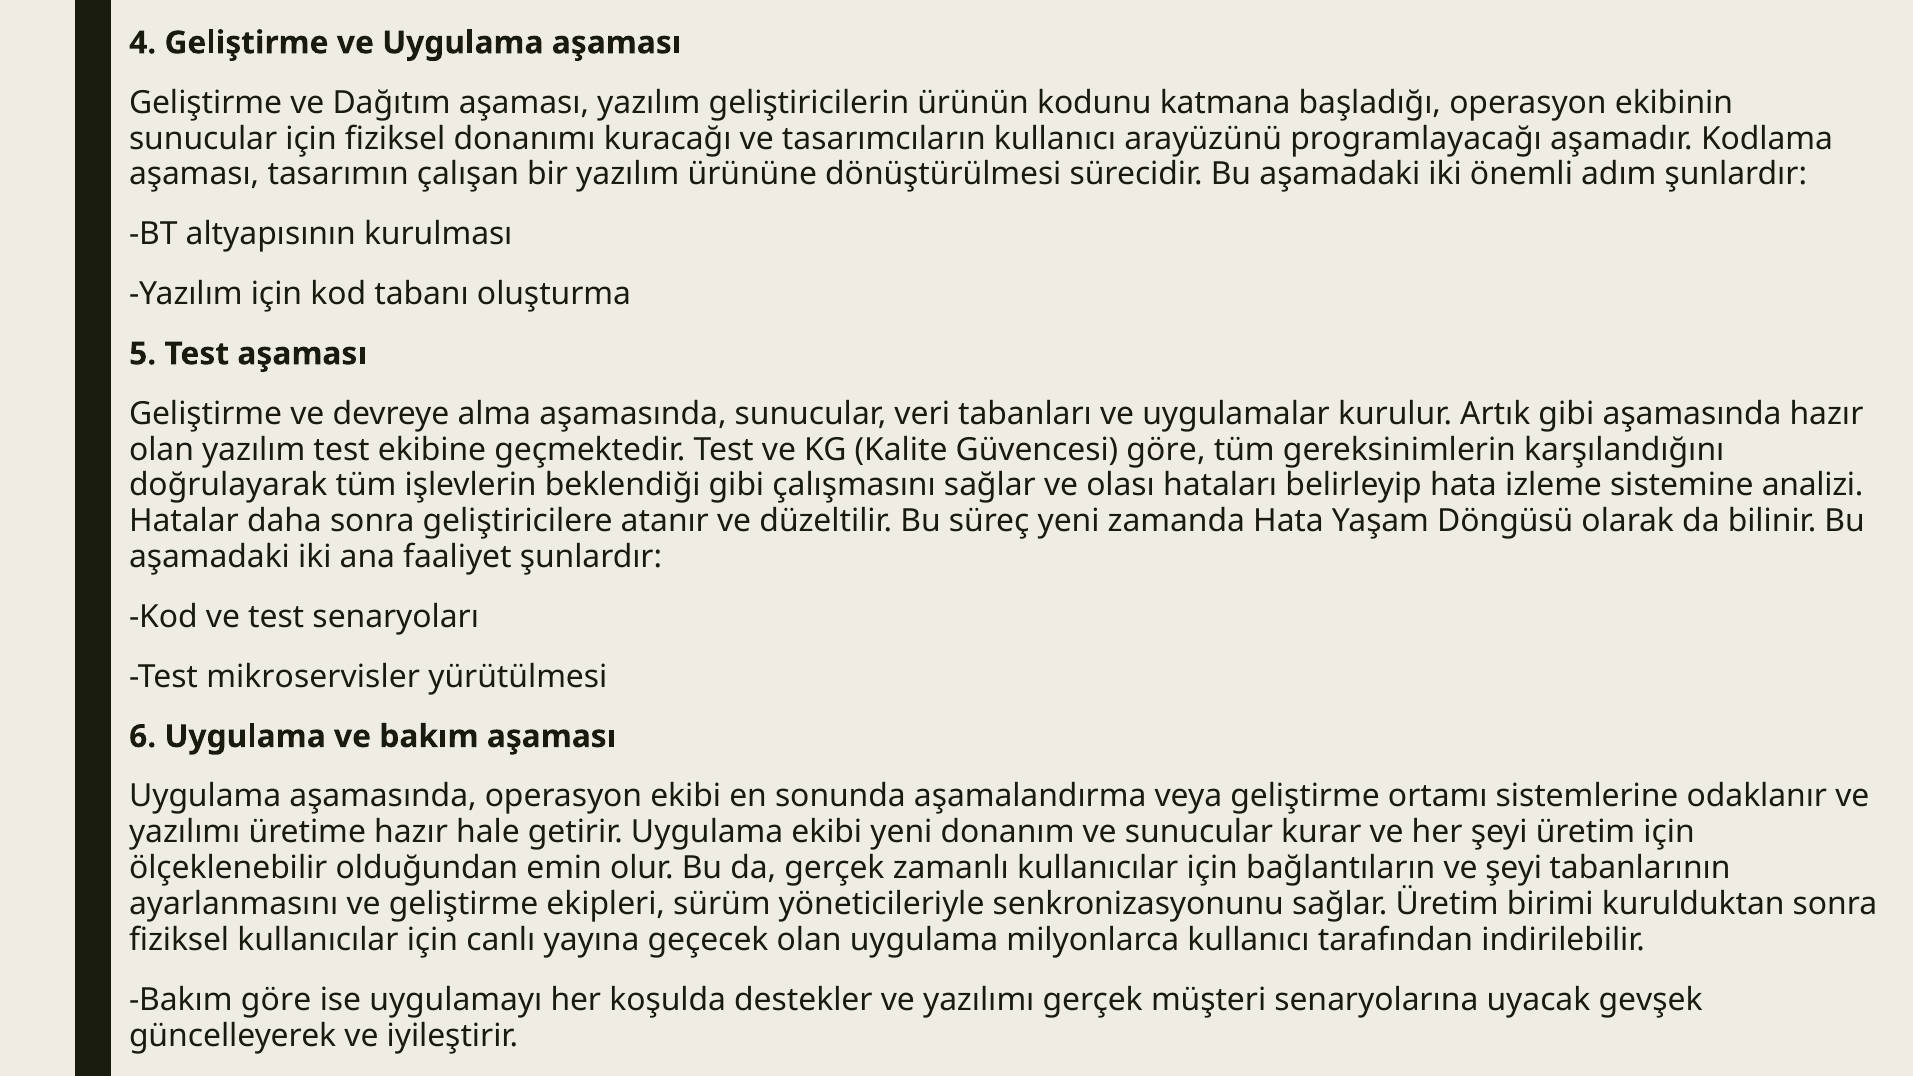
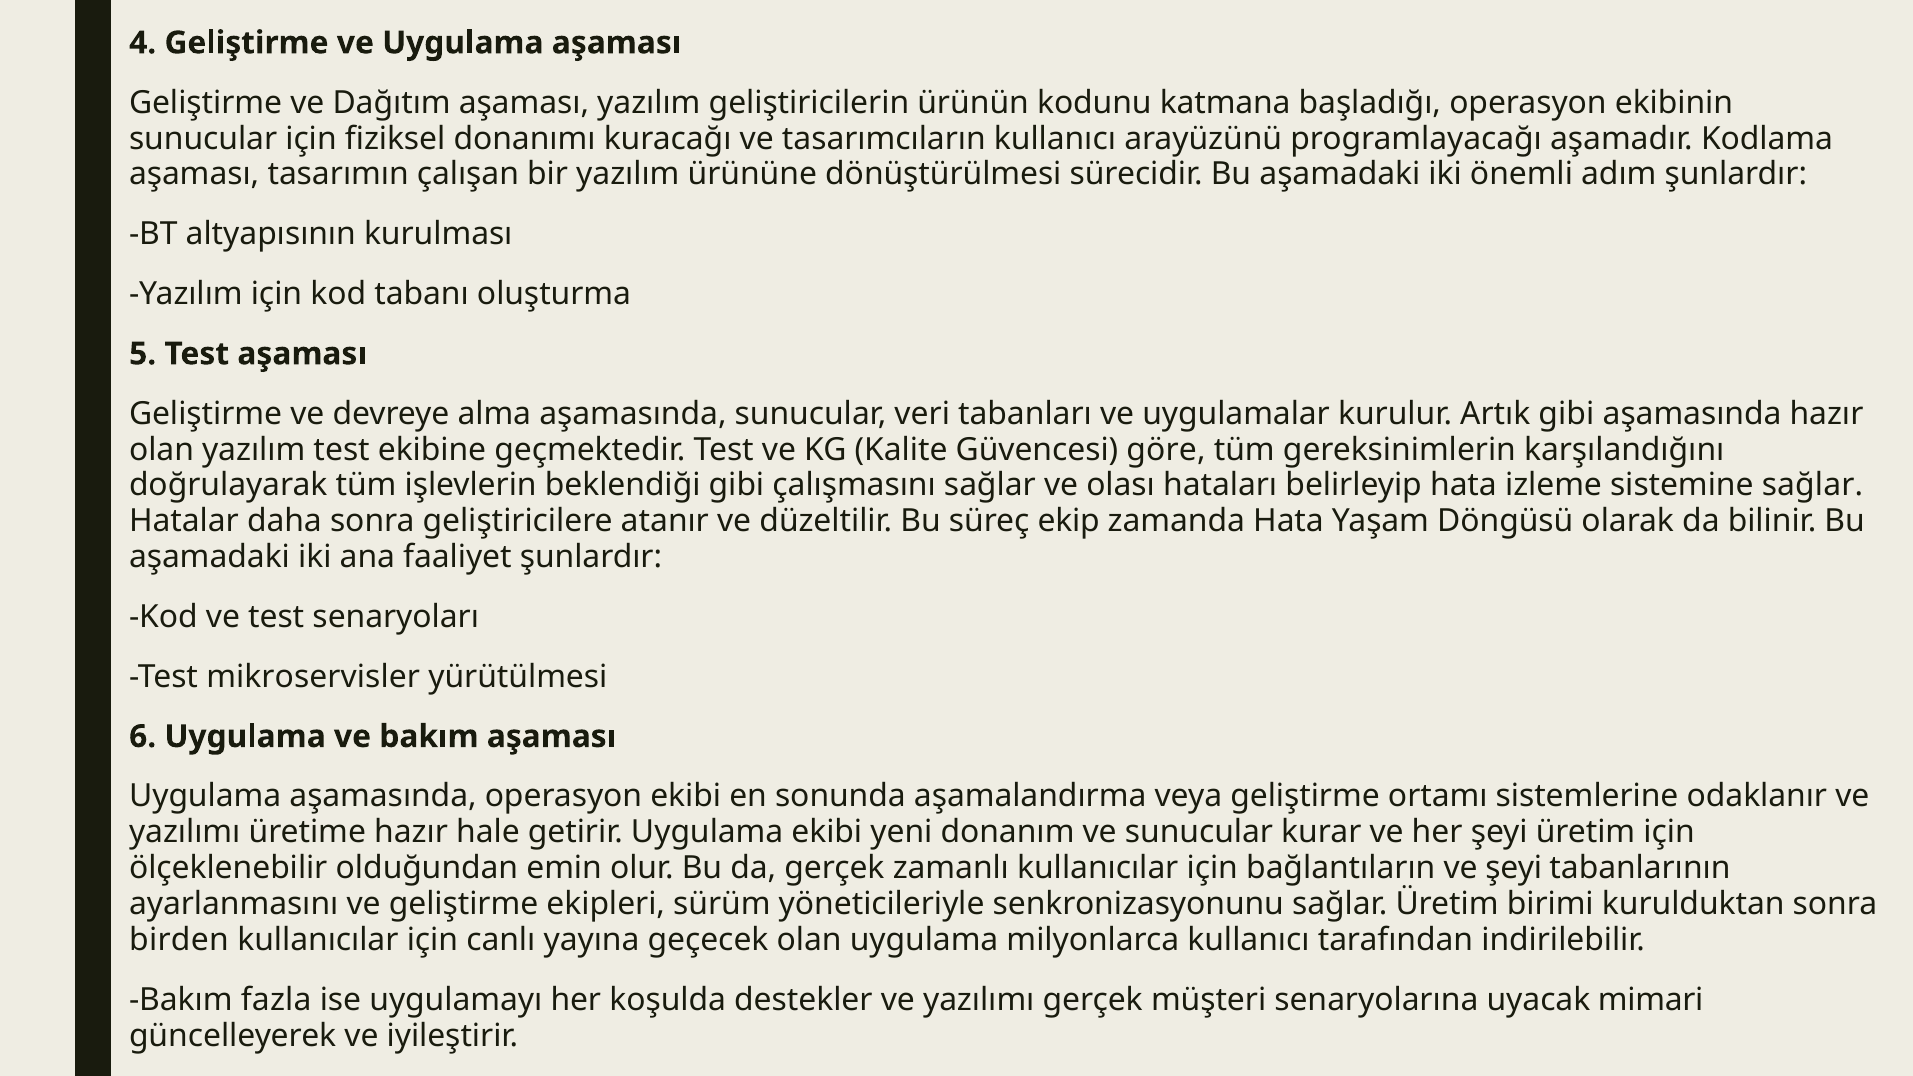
sistemine analizi: analizi -> sağlar
süreç yeni: yeni -> ekip
fiziksel at (179, 940): fiziksel -> birden
Bakım göre: göre -> fazla
gevşek: gevşek -> mimari
